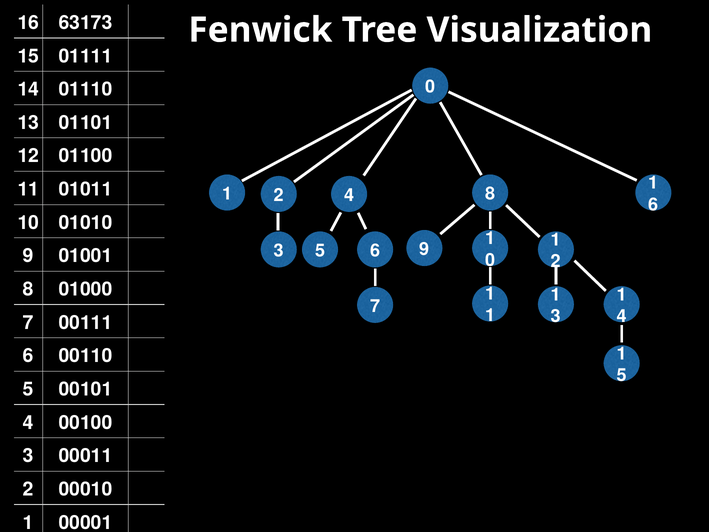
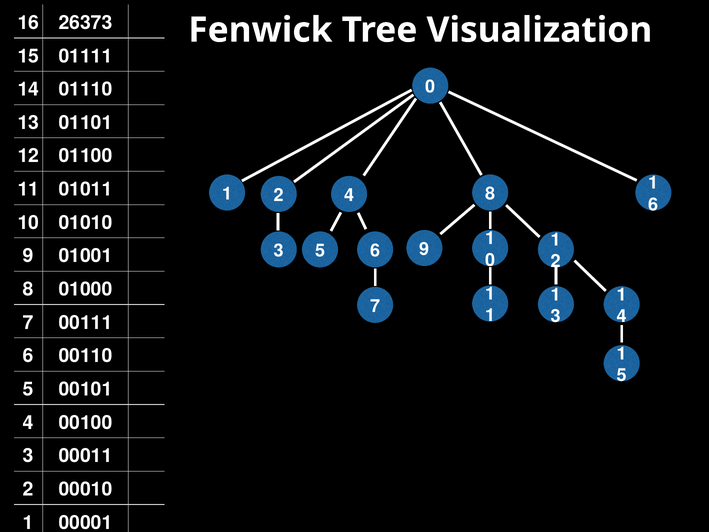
63173: 63173 -> 26373
